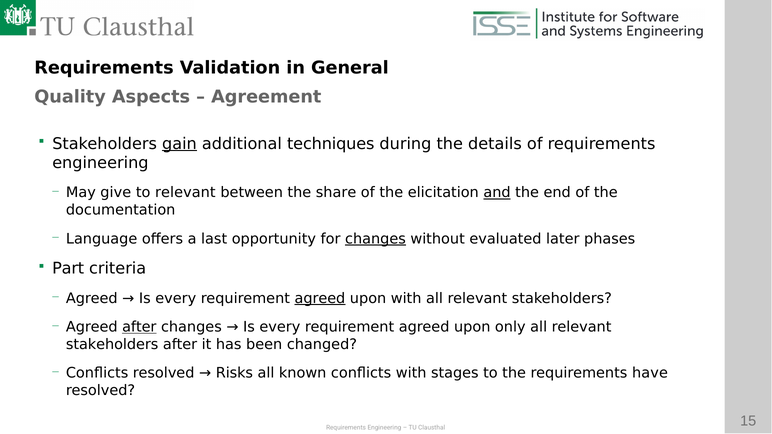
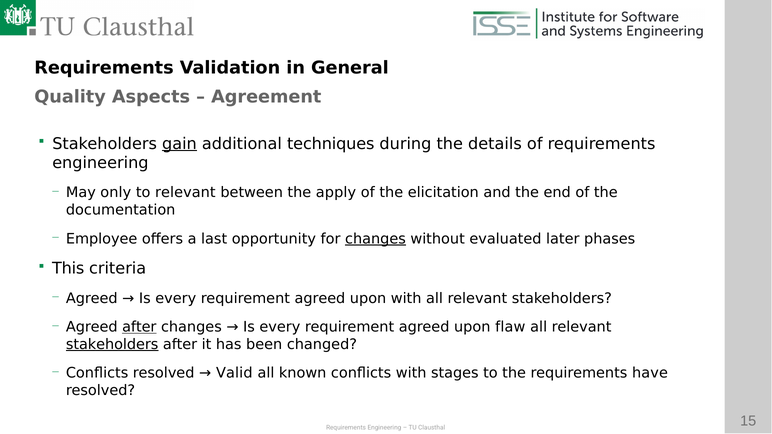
give: give -> only
share: share -> apply
and underline: present -> none
Language: Language -> Employee
Part: Part -> This
agreed at (320, 298) underline: present -> none
only: only -> flaw
stakeholders at (112, 345) underline: none -> present
Risks: Risks -> Valid
